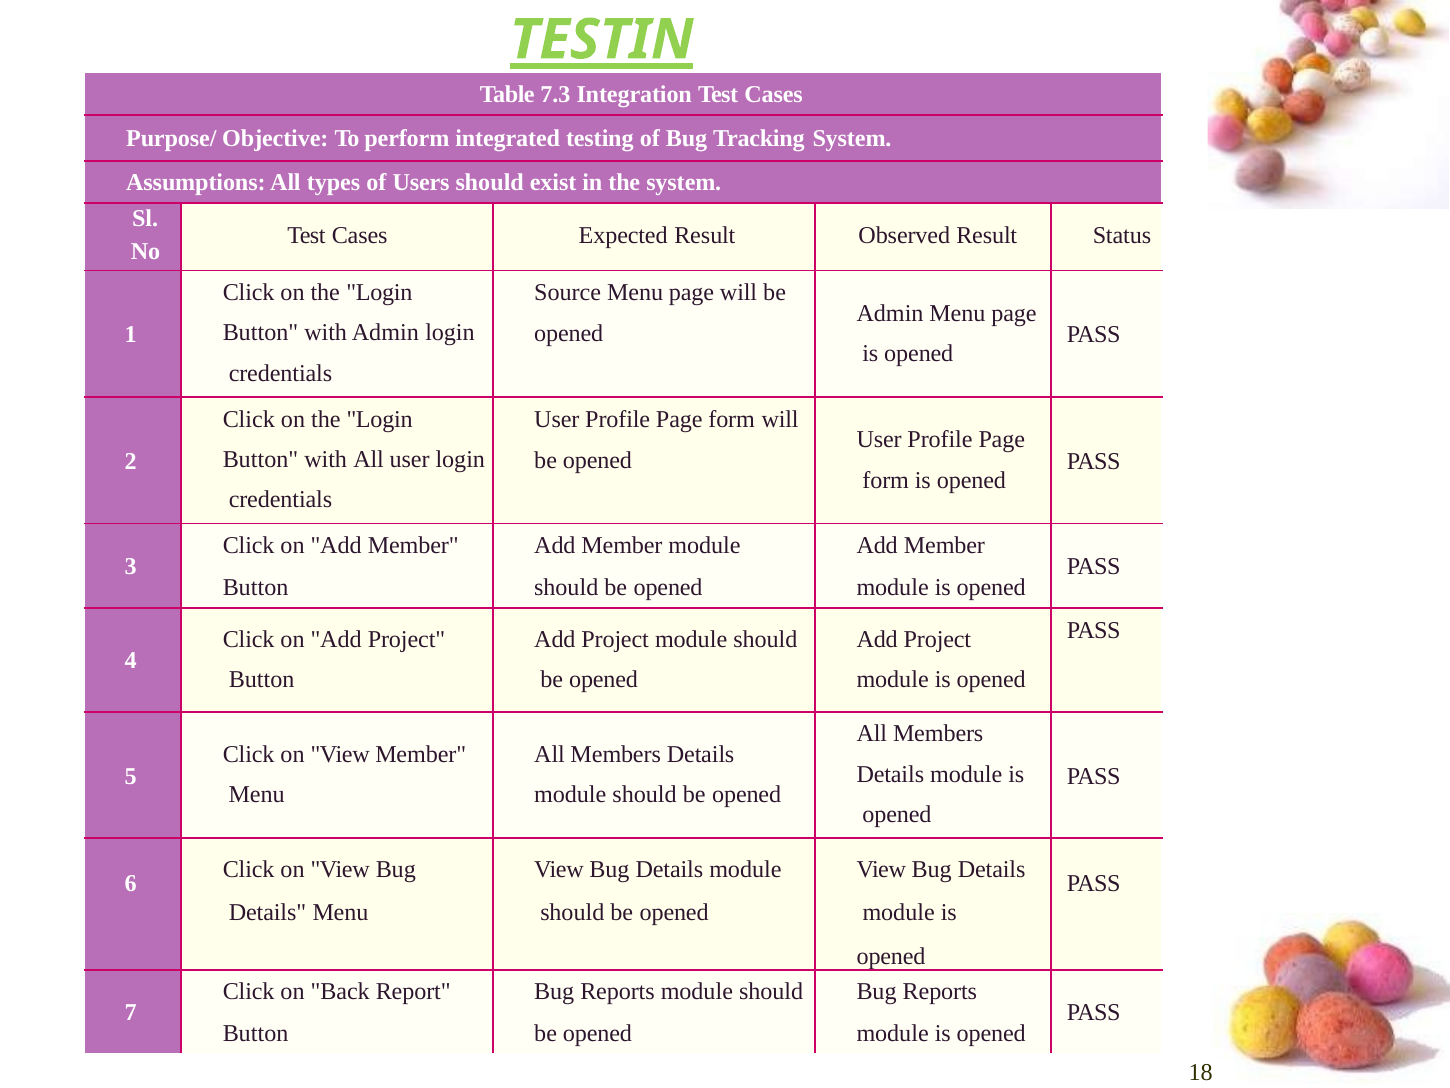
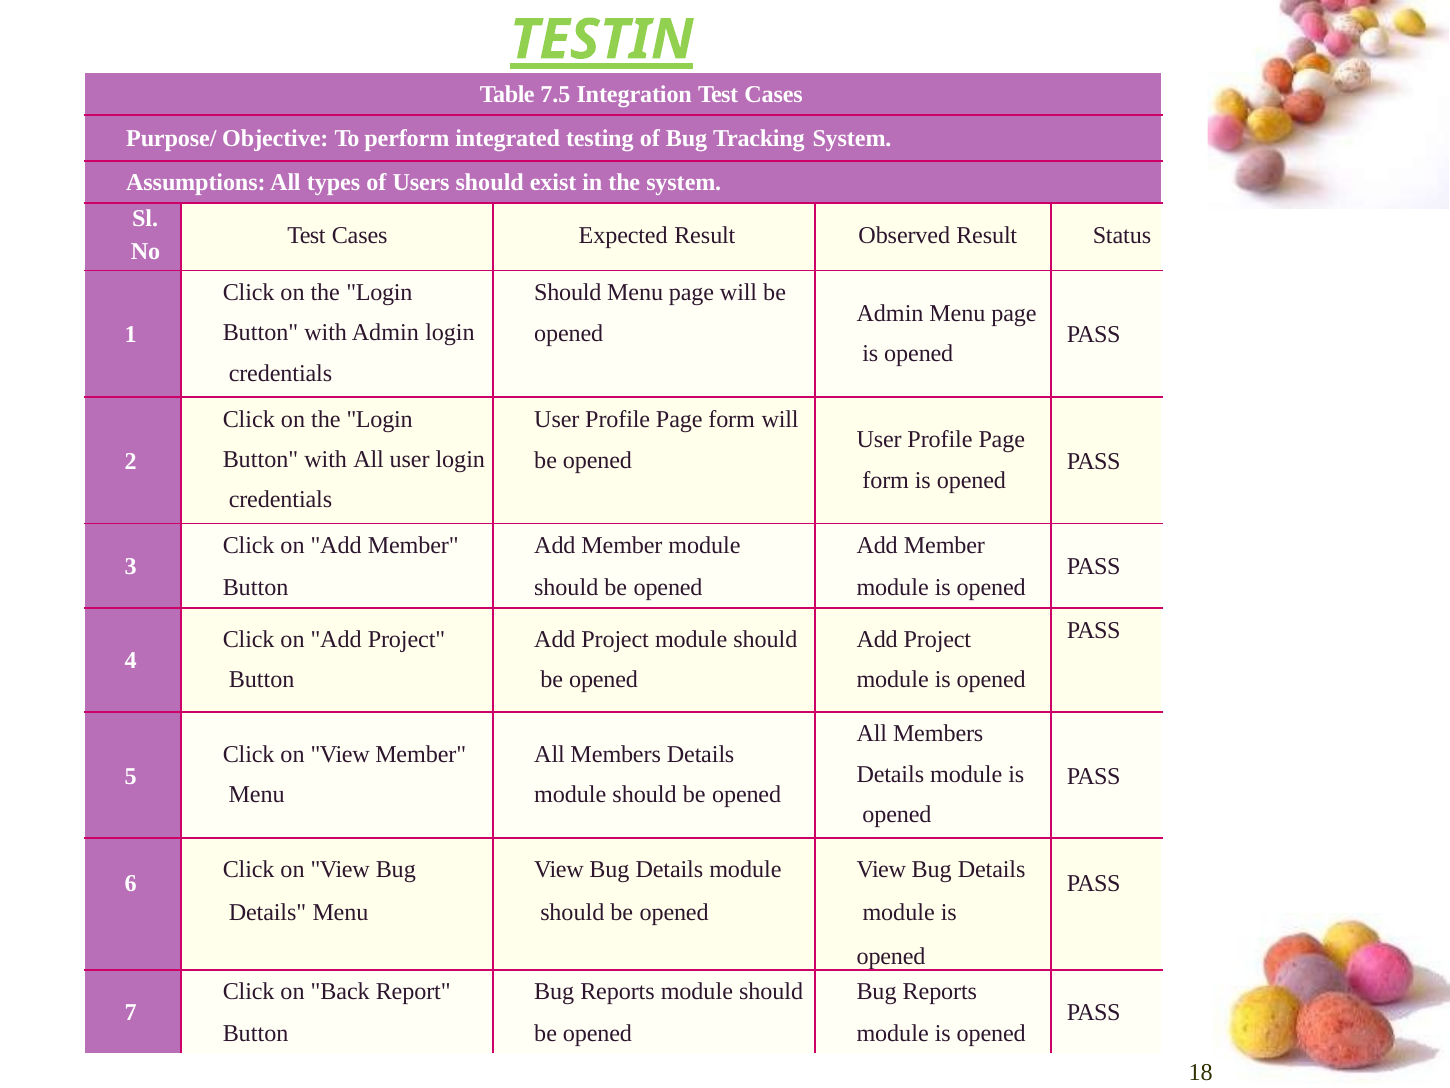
7.3: 7.3 -> 7.5
Source at (568, 292): Source -> Should
